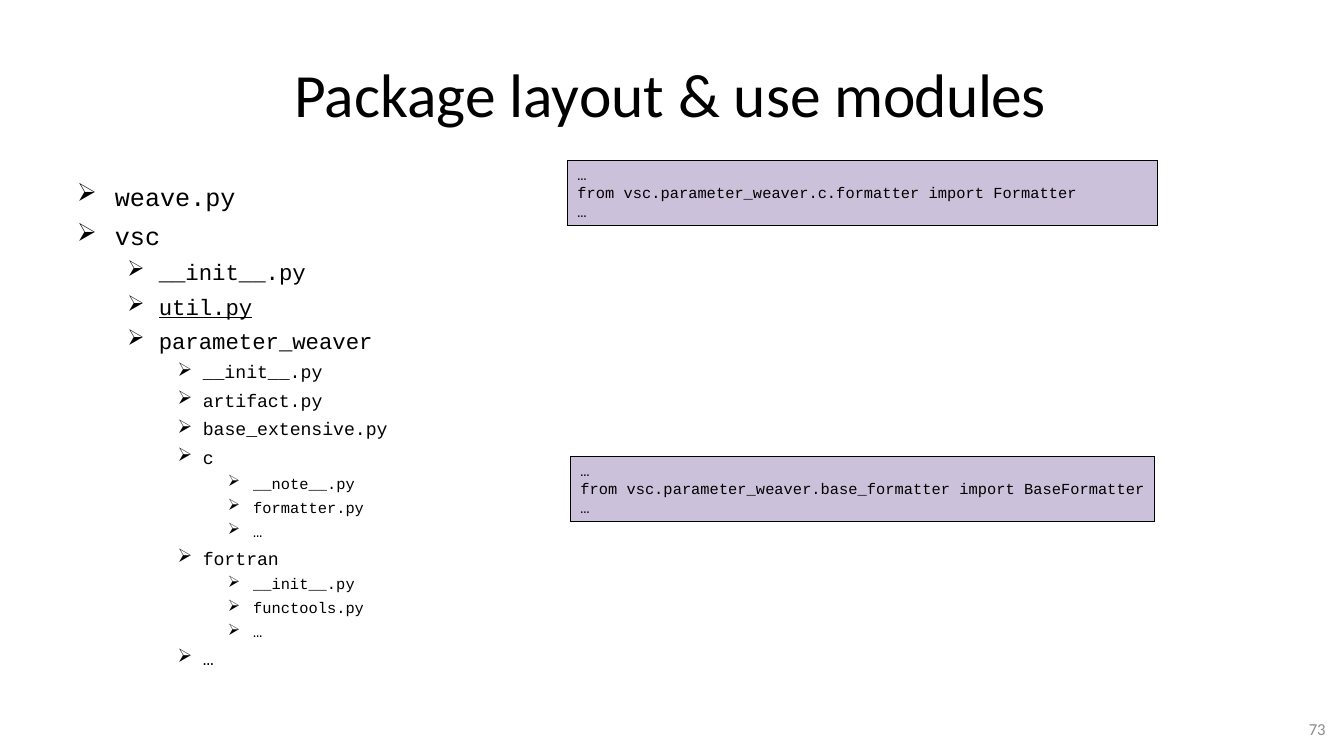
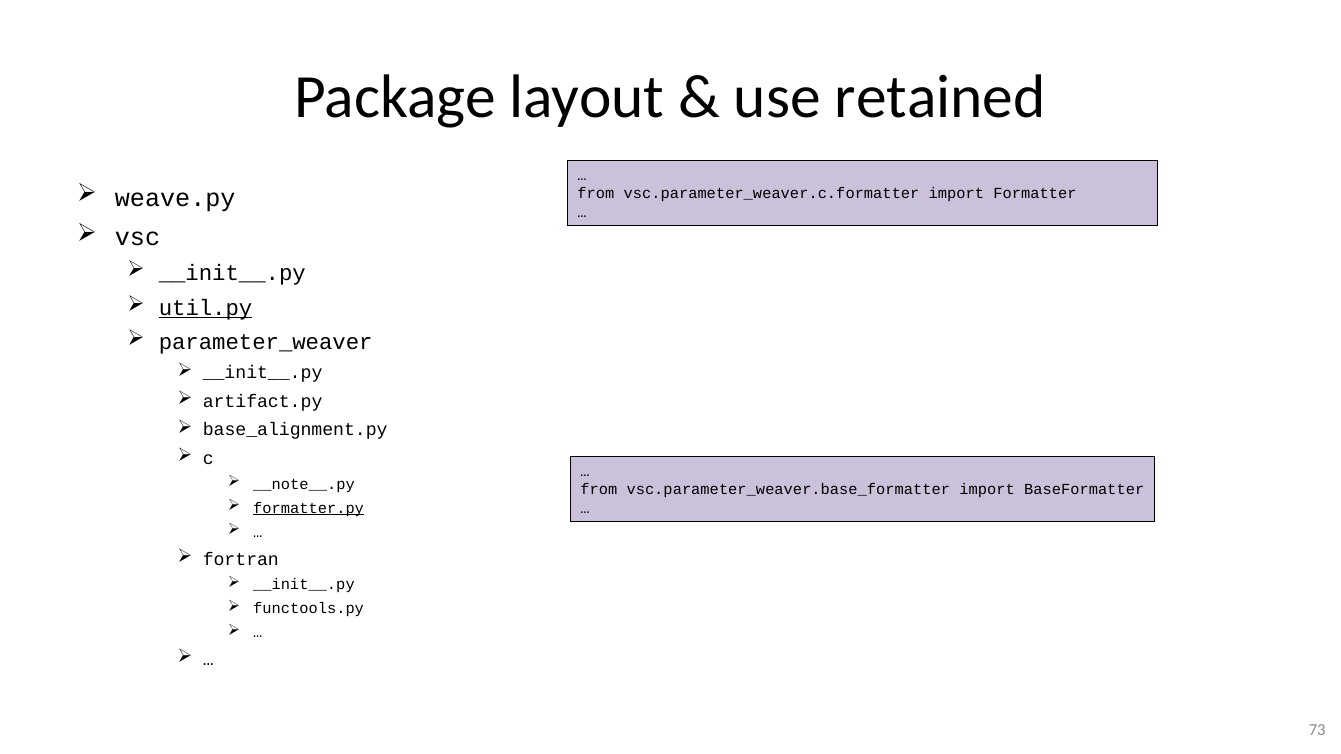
modules: modules -> retained
base_extensive.py: base_extensive.py -> base_alignment.py
formatter.py underline: none -> present
